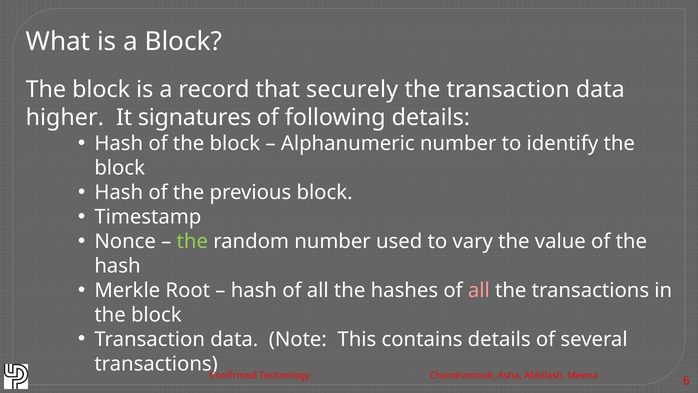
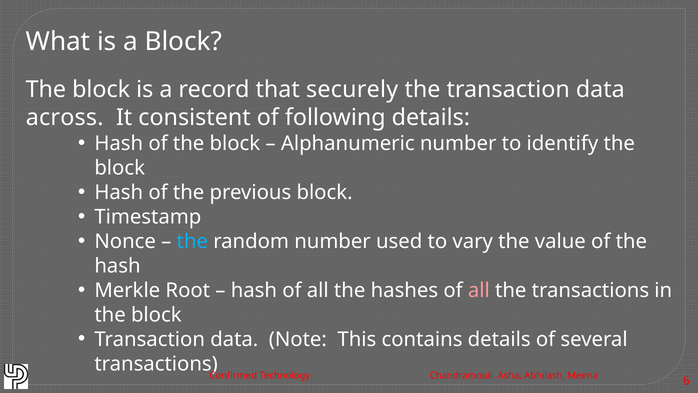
higher: higher -> across
signatures: signatures -> consistent
the at (192, 241) colour: light green -> light blue
